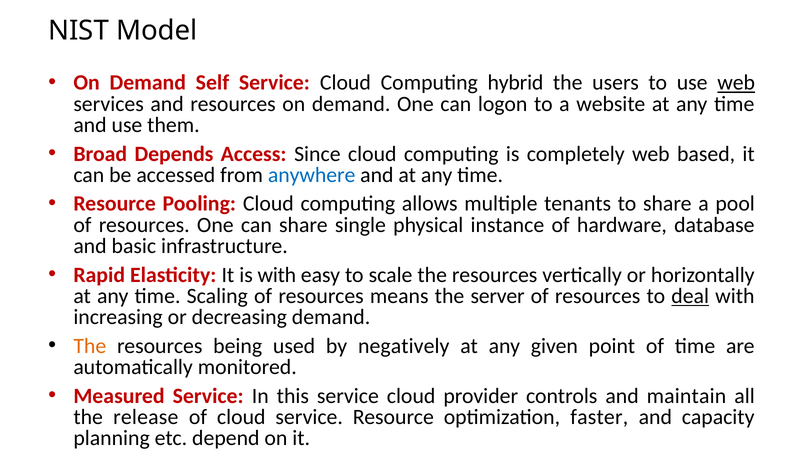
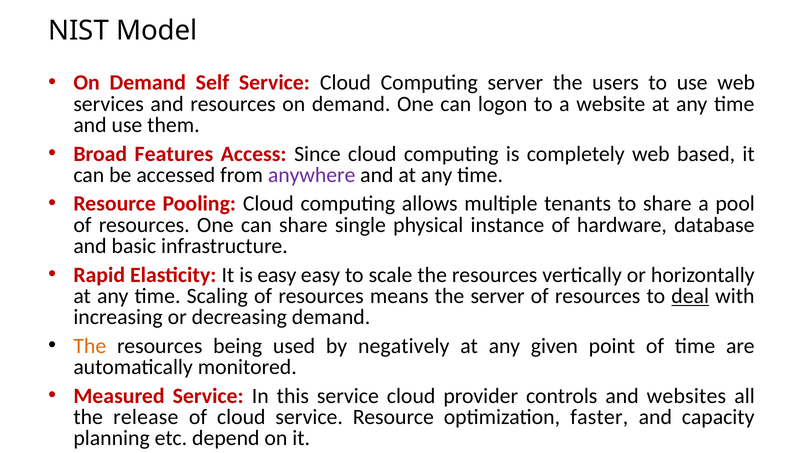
Computing hybrid: hybrid -> server
web at (736, 83) underline: present -> none
Depends: Depends -> Features
anywhere colour: blue -> purple
is with: with -> easy
maintain: maintain -> websites
